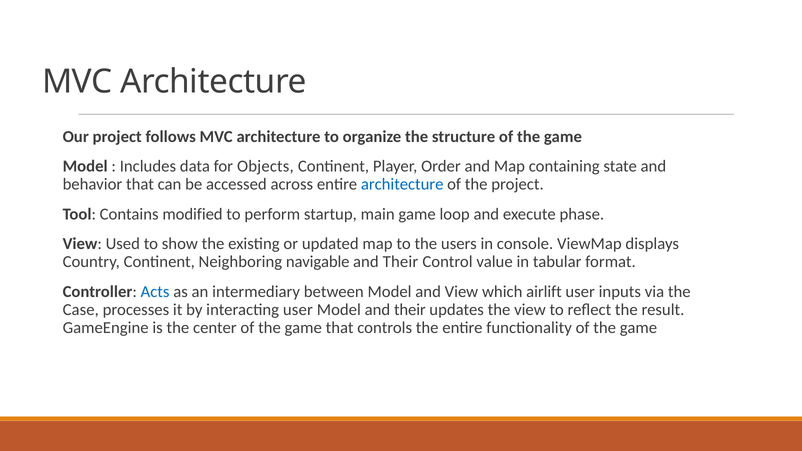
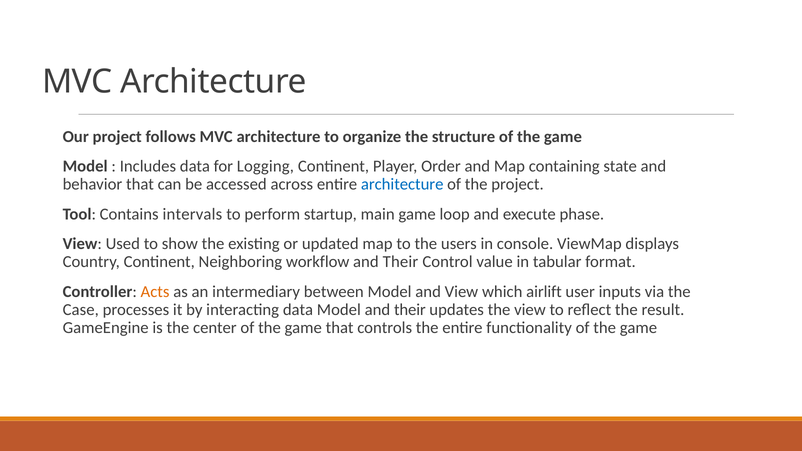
Objects: Objects -> Logging
modified: modified -> intervals
navigable: navigable -> workflow
Acts colour: blue -> orange
interacting user: user -> data
